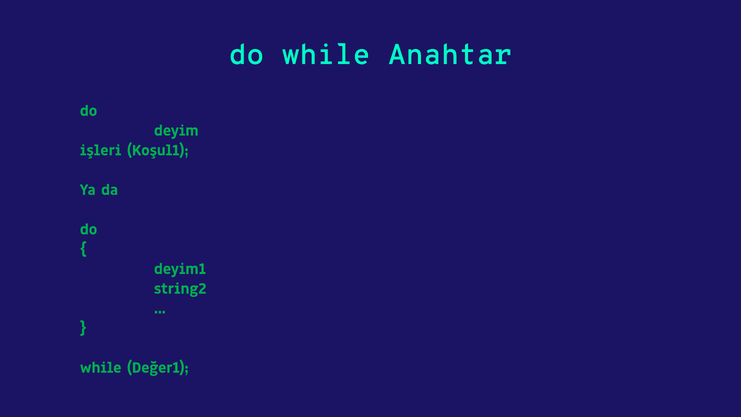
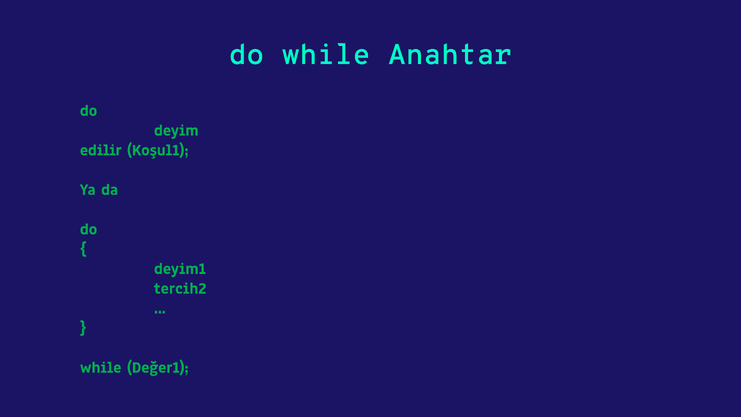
işleri: işleri -> edilir
string2: string2 -> tercih2
